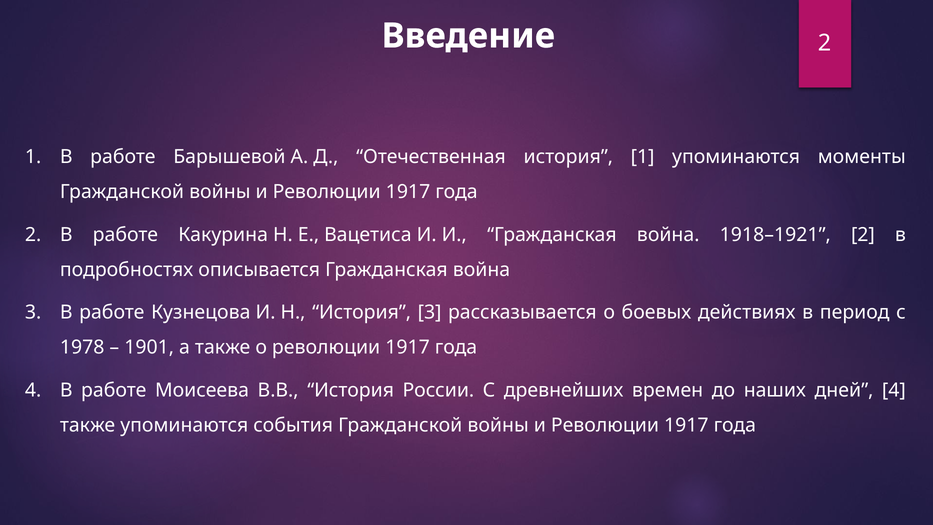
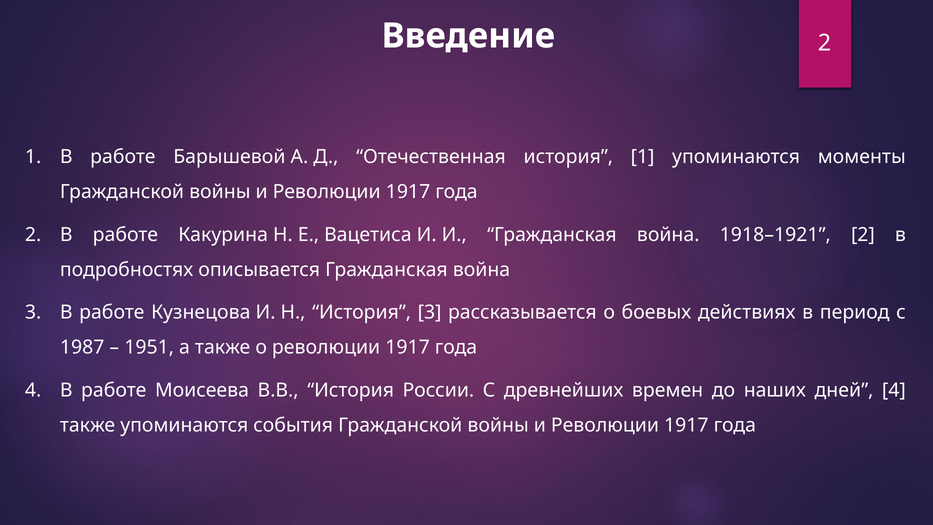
1978: 1978 -> 1987
1901: 1901 -> 1951
